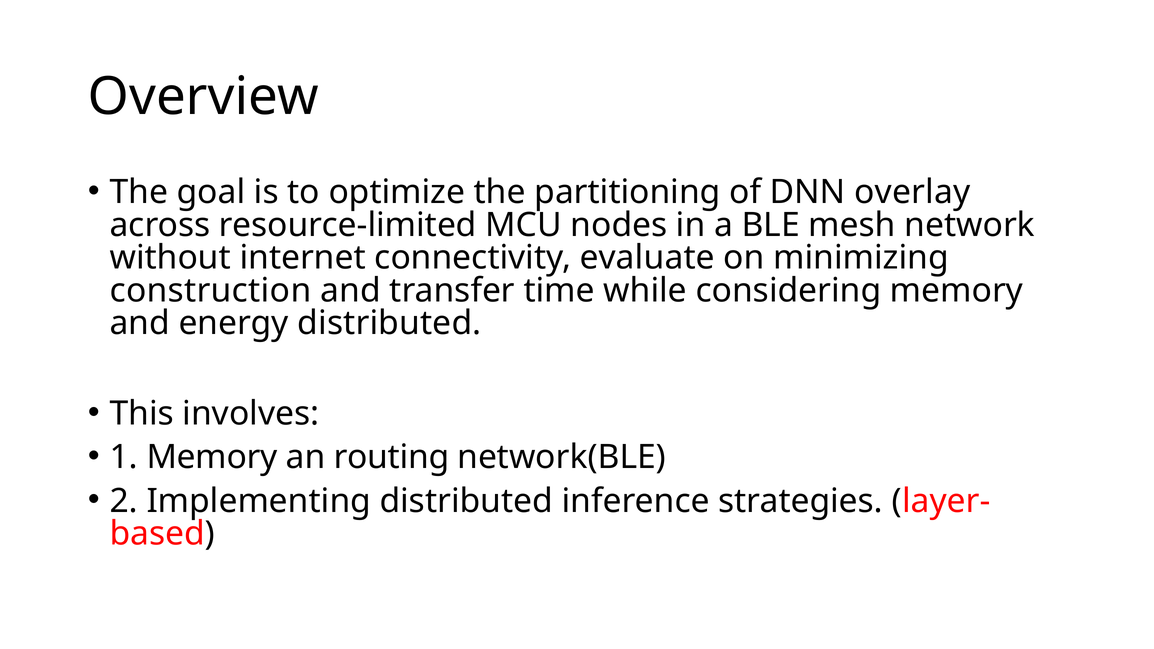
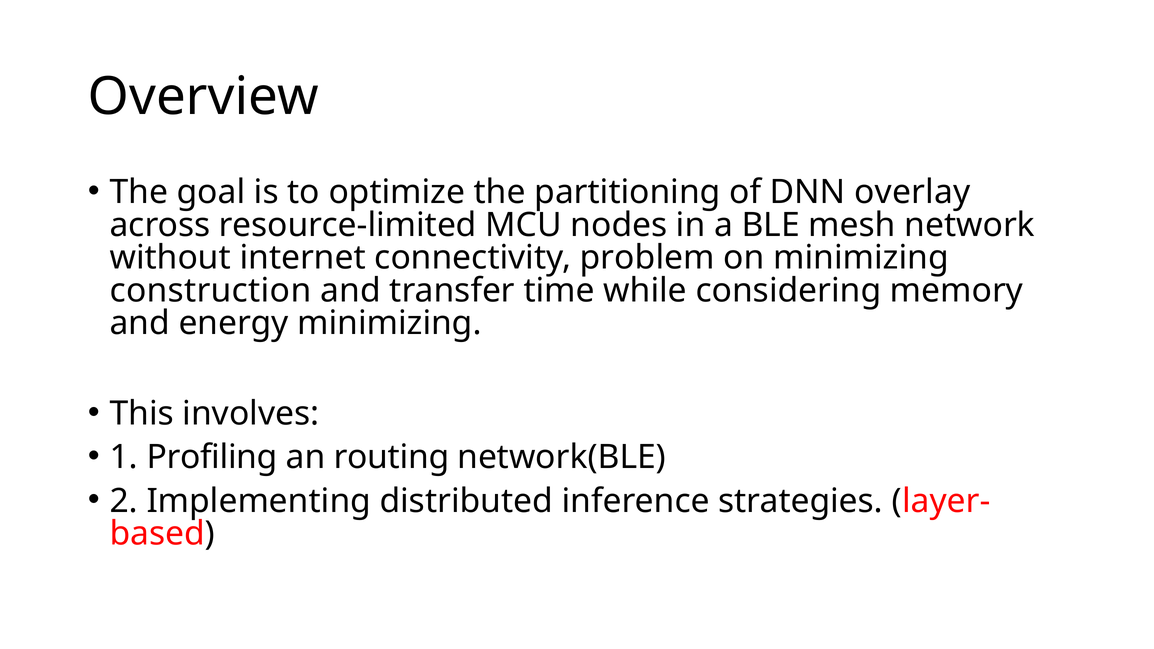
evaluate: evaluate -> problem
energy distributed: distributed -> minimizing
1 Memory: Memory -> Profiling
